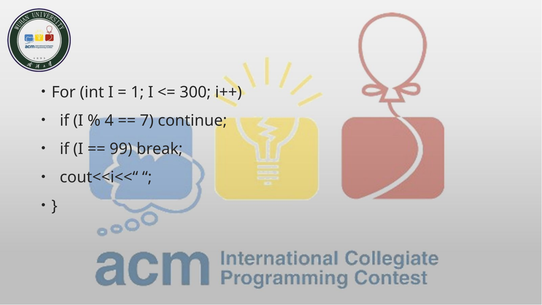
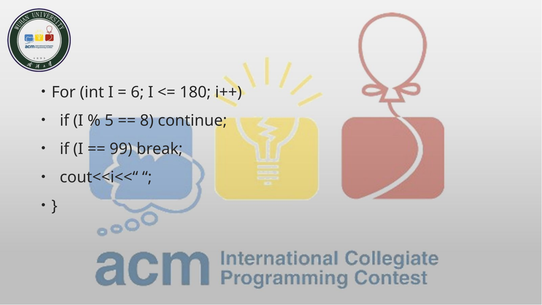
1: 1 -> 6
300: 300 -> 180
4: 4 -> 5
7: 7 -> 8
